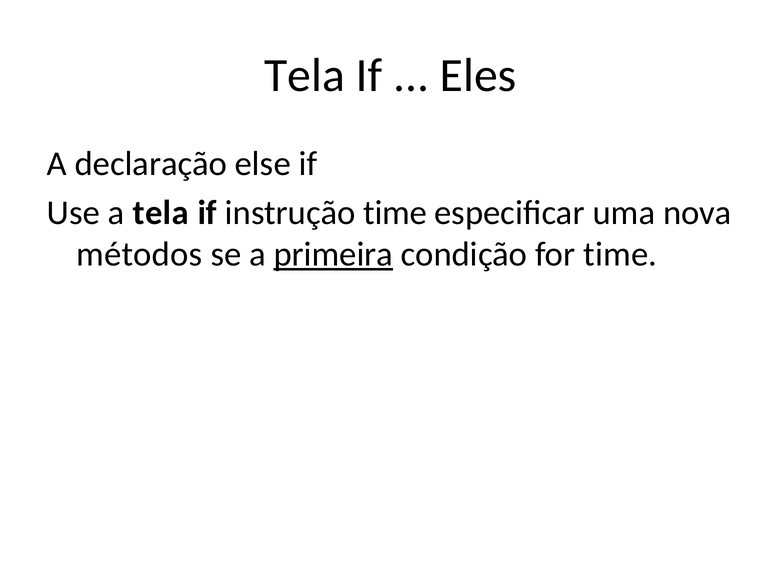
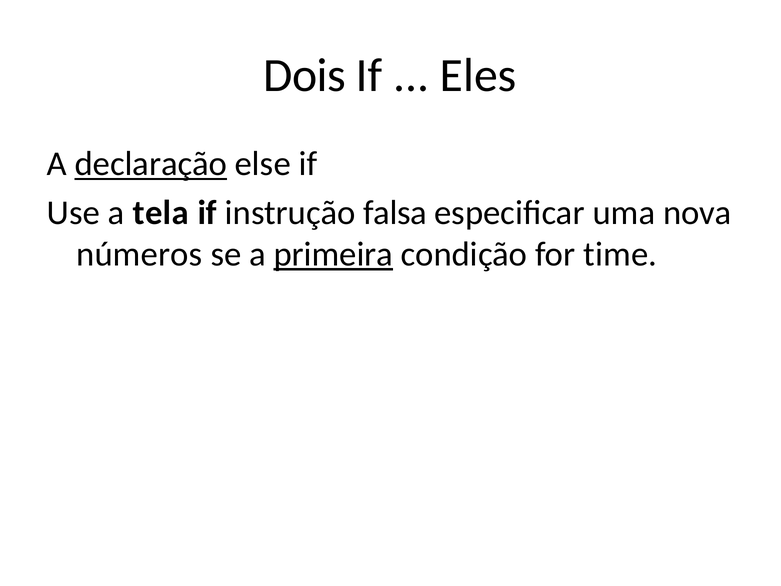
Tela at (304, 76): Tela -> Dois
declaração underline: none -> present
instrução time: time -> falsa
métodos: métodos -> números
